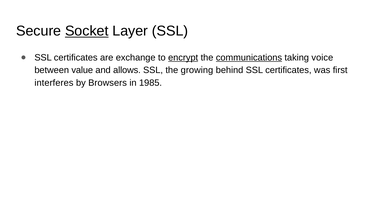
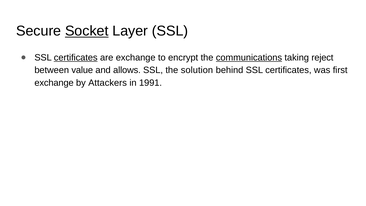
certificates at (76, 58) underline: none -> present
encrypt underline: present -> none
voice: voice -> reject
growing: growing -> solution
interferes at (54, 83): interferes -> exchange
Browsers: Browsers -> Attackers
1985: 1985 -> 1991
